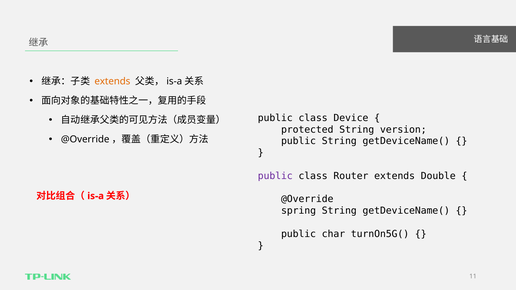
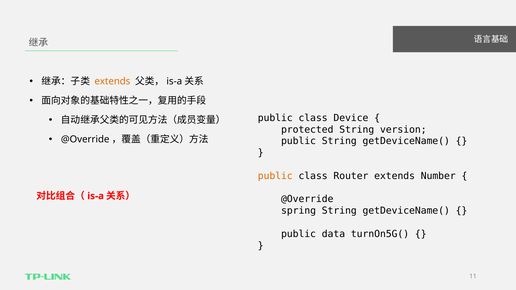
public at (275, 176) colour: purple -> orange
Double: Double -> Number
char: char -> data
